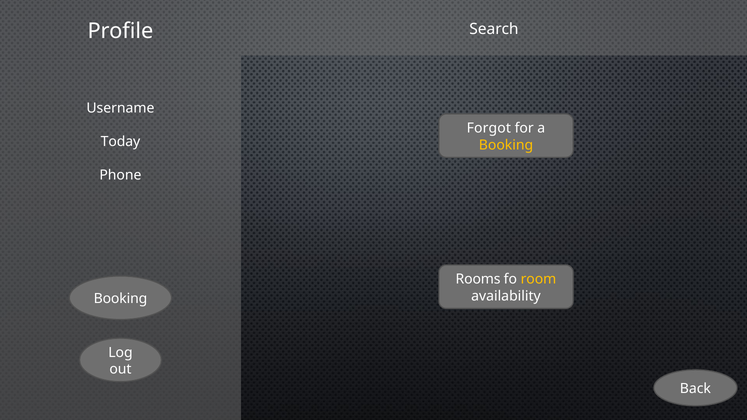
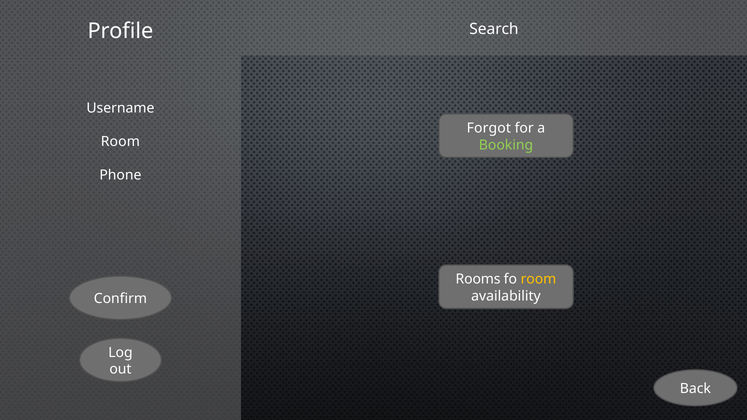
Today at (120, 142): Today -> Room
Booking at (506, 145) colour: yellow -> light green
Booking at (120, 299): Booking -> Confirm
